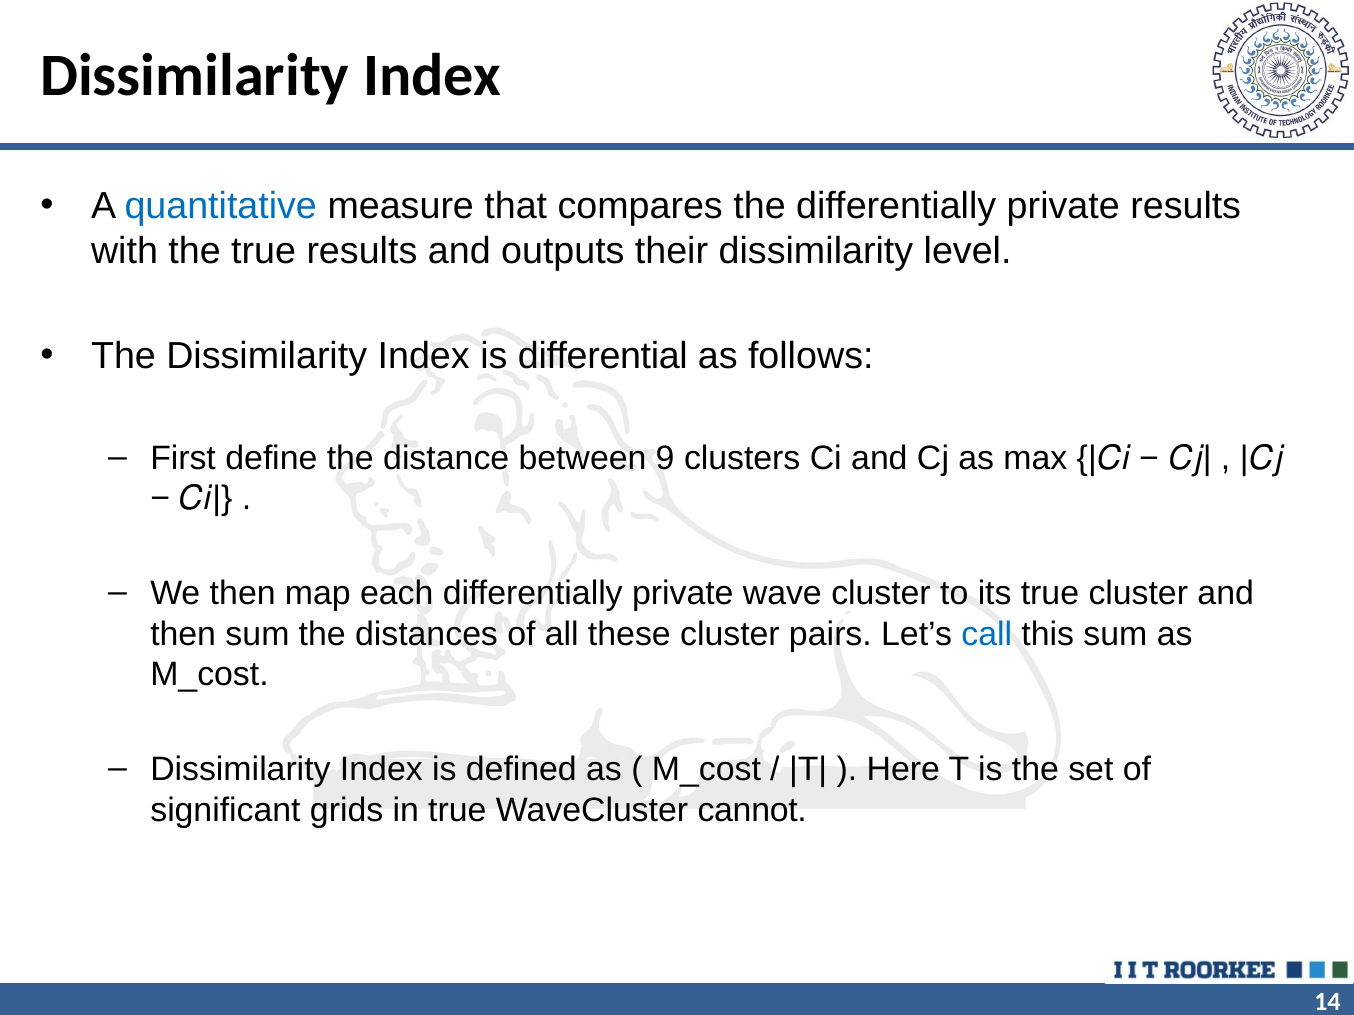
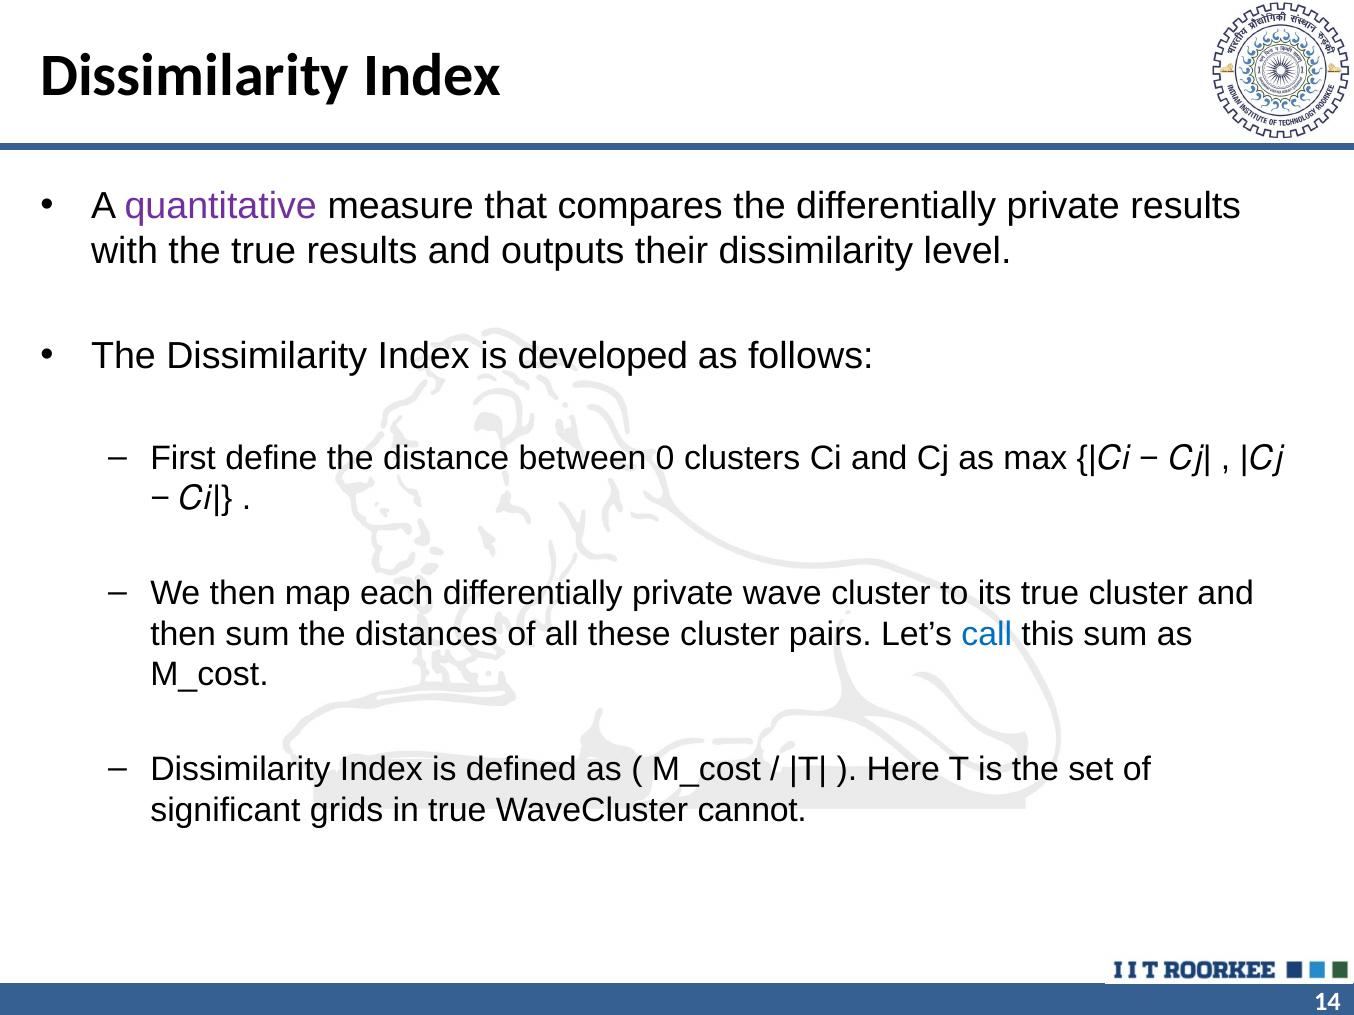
quantitative colour: blue -> purple
differential: differential -> developed
9: 9 -> 0
